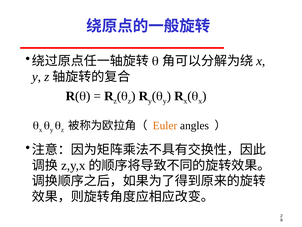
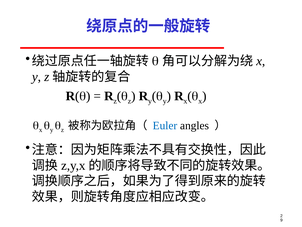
Euler colour: orange -> blue
